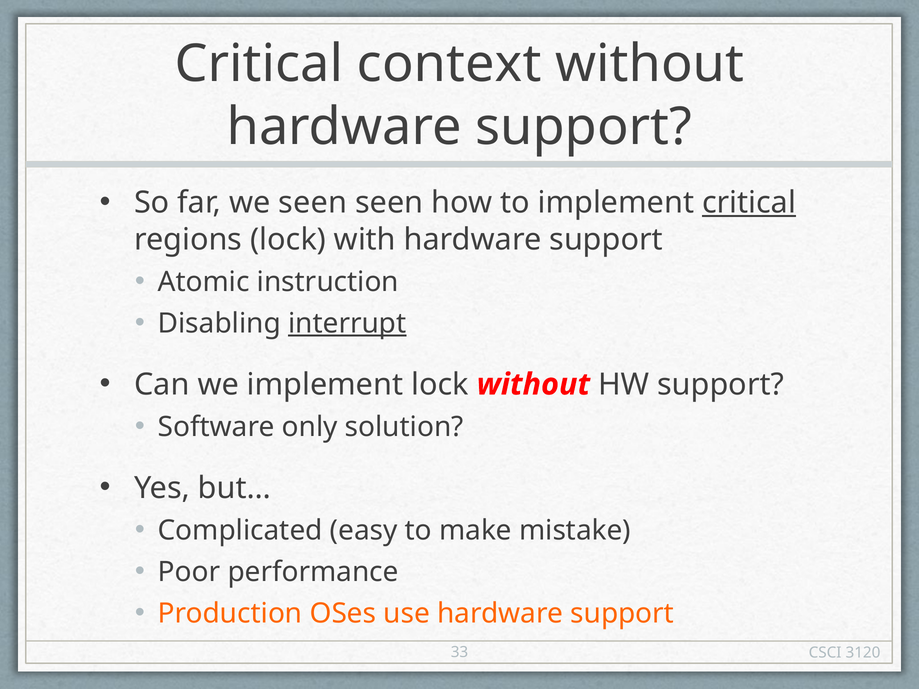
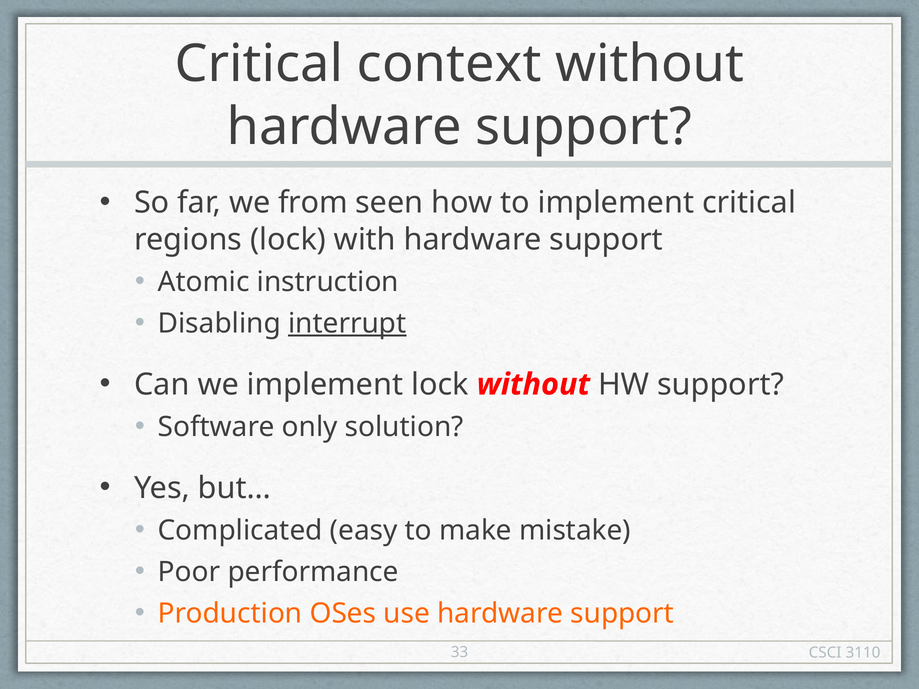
we seen: seen -> from
critical at (749, 203) underline: present -> none
3120: 3120 -> 3110
